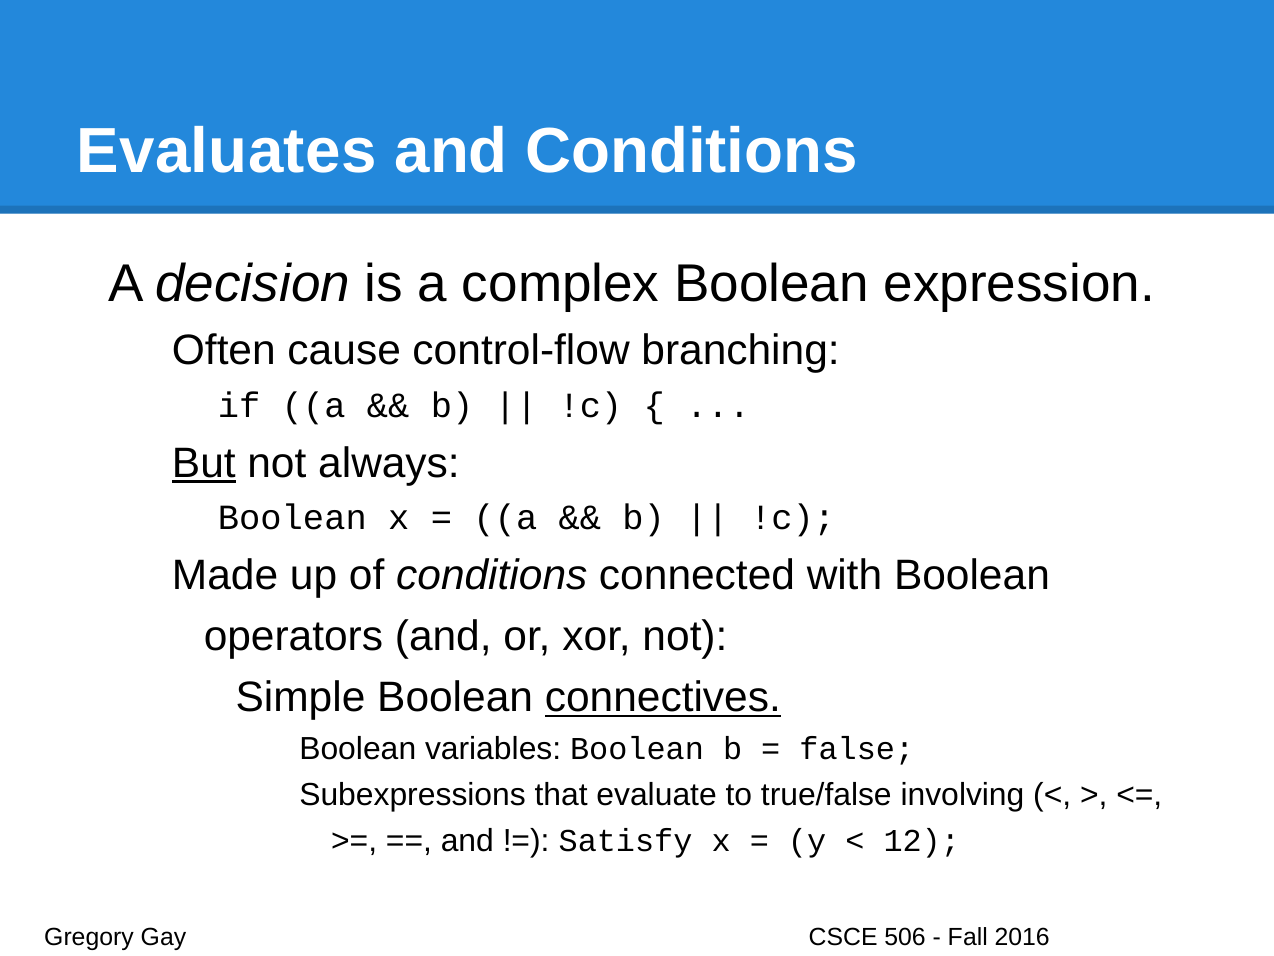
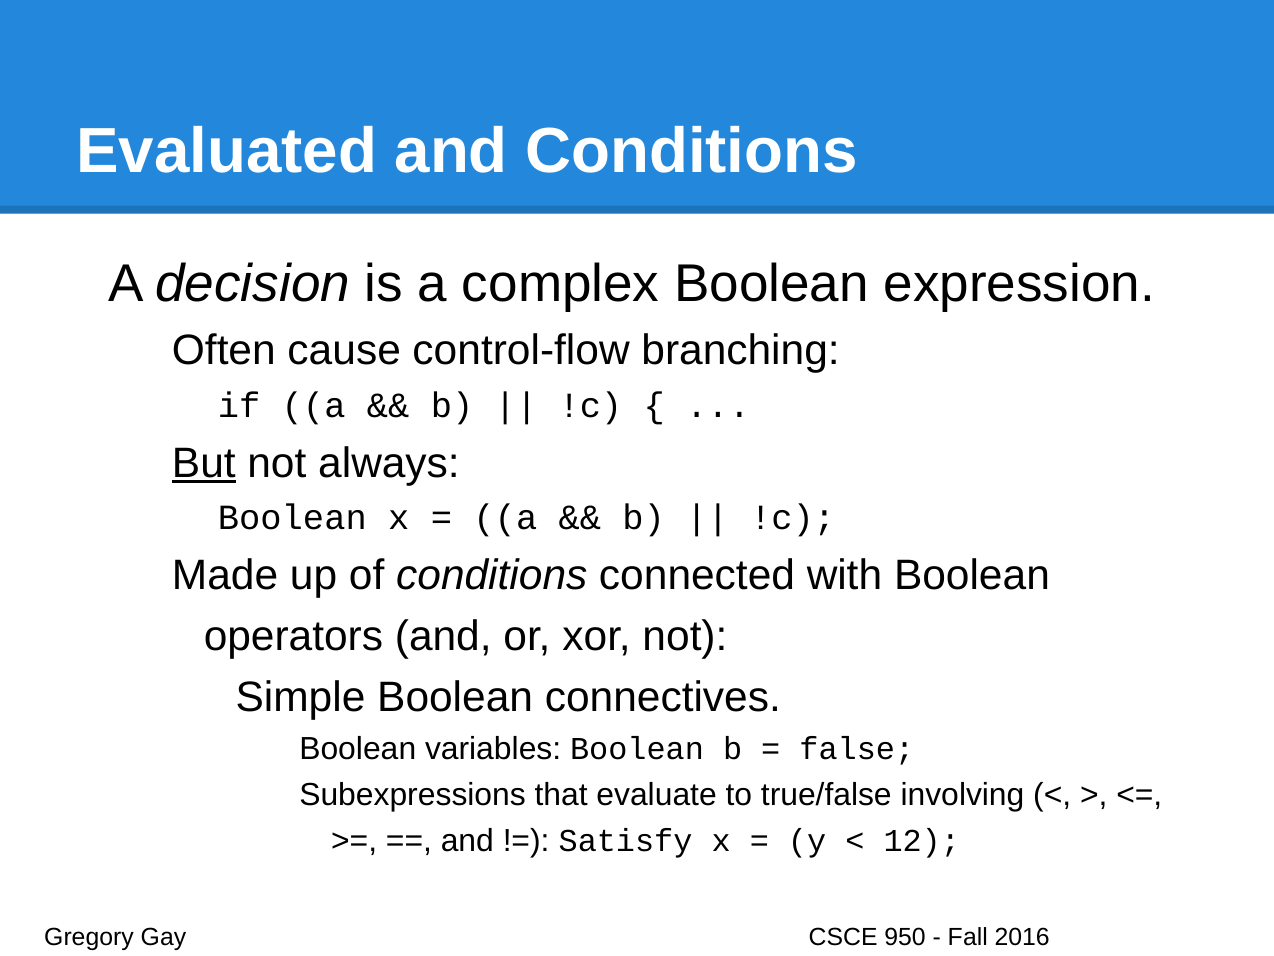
Evaluates: Evaluates -> Evaluated
connectives underline: present -> none
506: 506 -> 950
